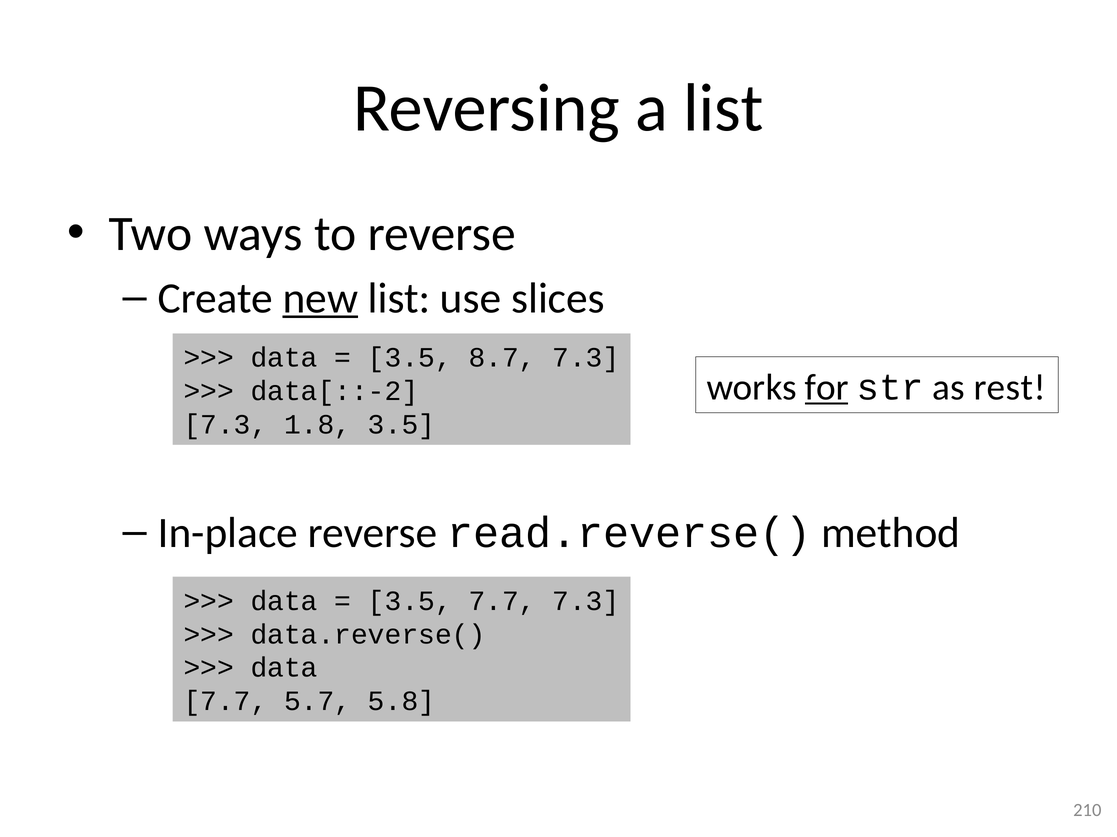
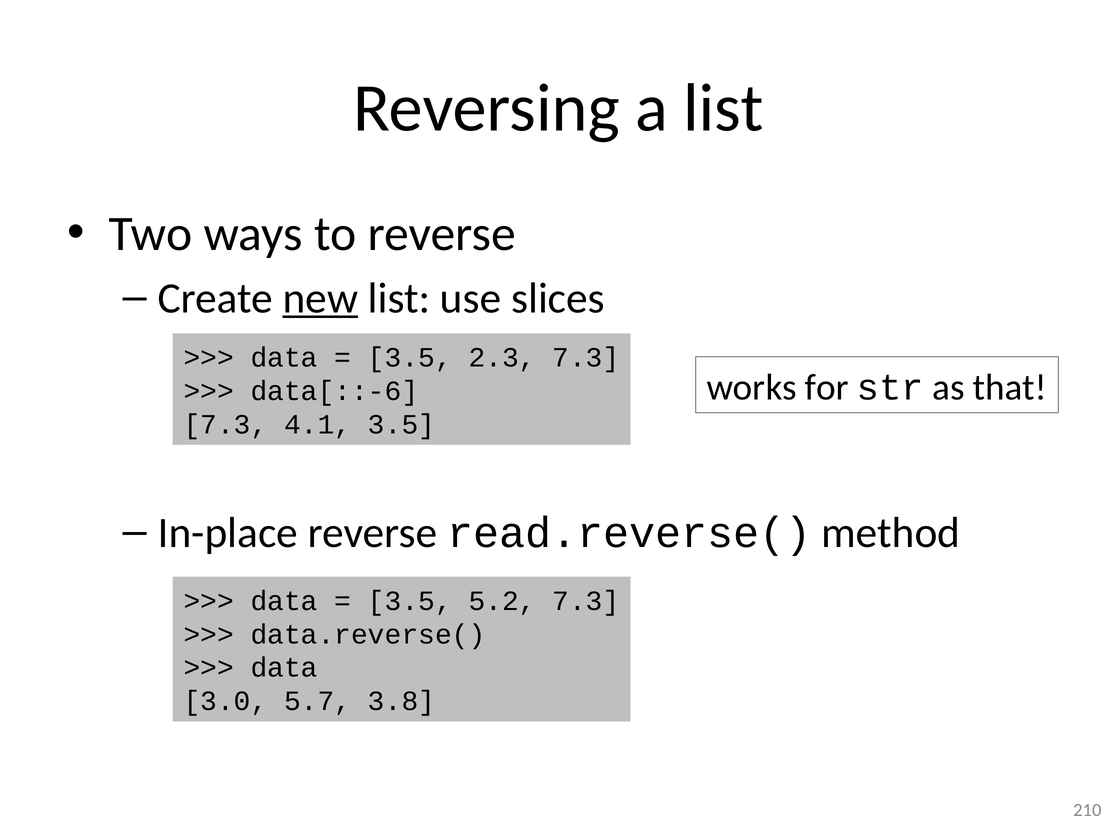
8.7: 8.7 -> 2.3
for underline: present -> none
rest: rest -> that
data[::-2: data[::-2 -> data[::-6
1.8: 1.8 -> 4.1
3.5 7.7: 7.7 -> 5.2
7.7 at (226, 702): 7.7 -> 3.0
5.8: 5.8 -> 3.8
